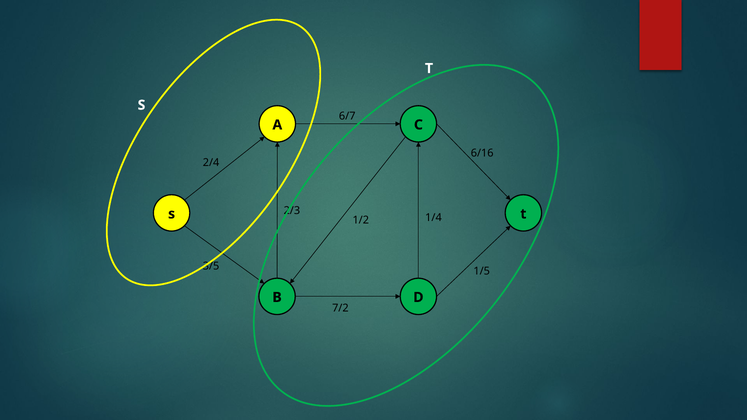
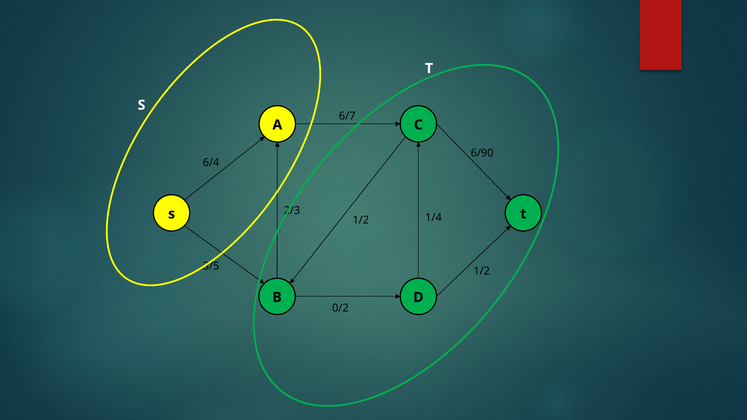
6/16: 6/16 -> 6/90
2/4: 2/4 -> 6/4
1/5 at (482, 271): 1/5 -> 1/2
7/2: 7/2 -> 0/2
